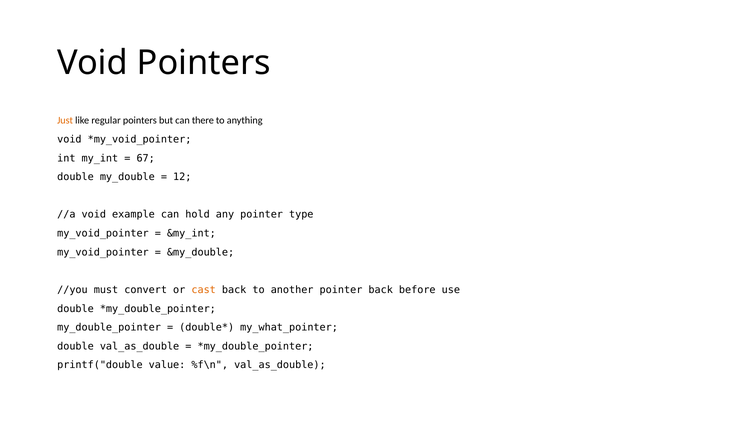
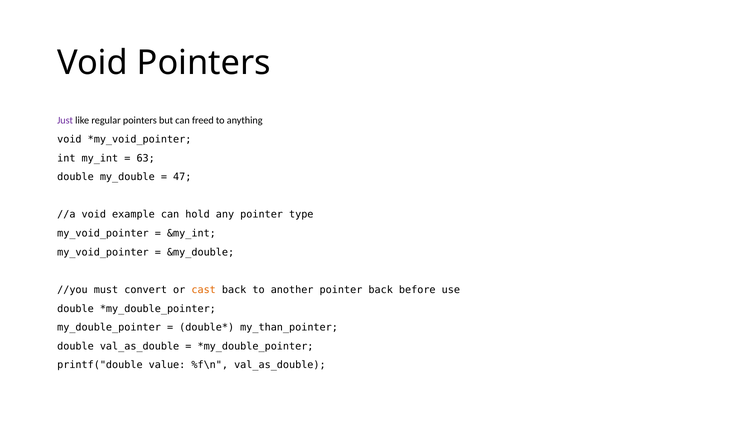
Just colour: orange -> purple
there: there -> freed
67: 67 -> 63
12: 12 -> 47
my_what_pointer: my_what_pointer -> my_than_pointer
